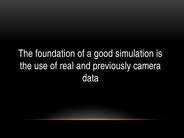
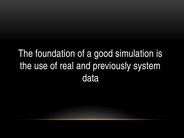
camera: camera -> system
